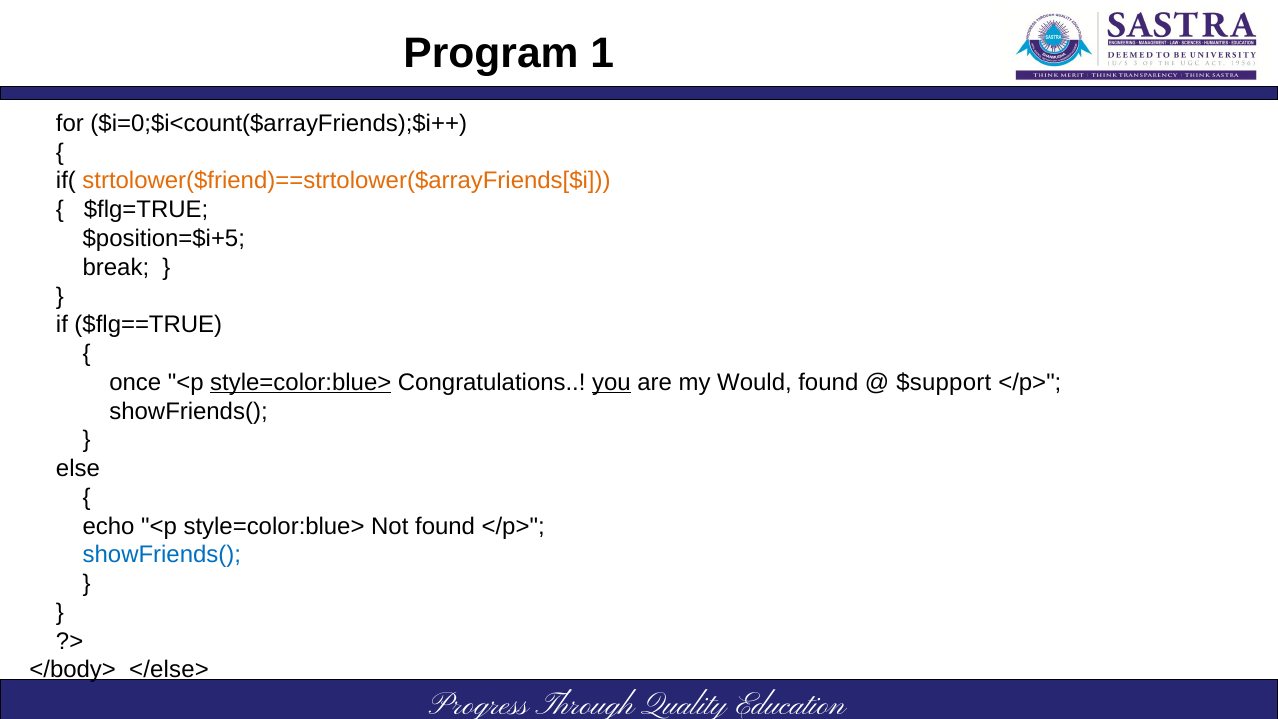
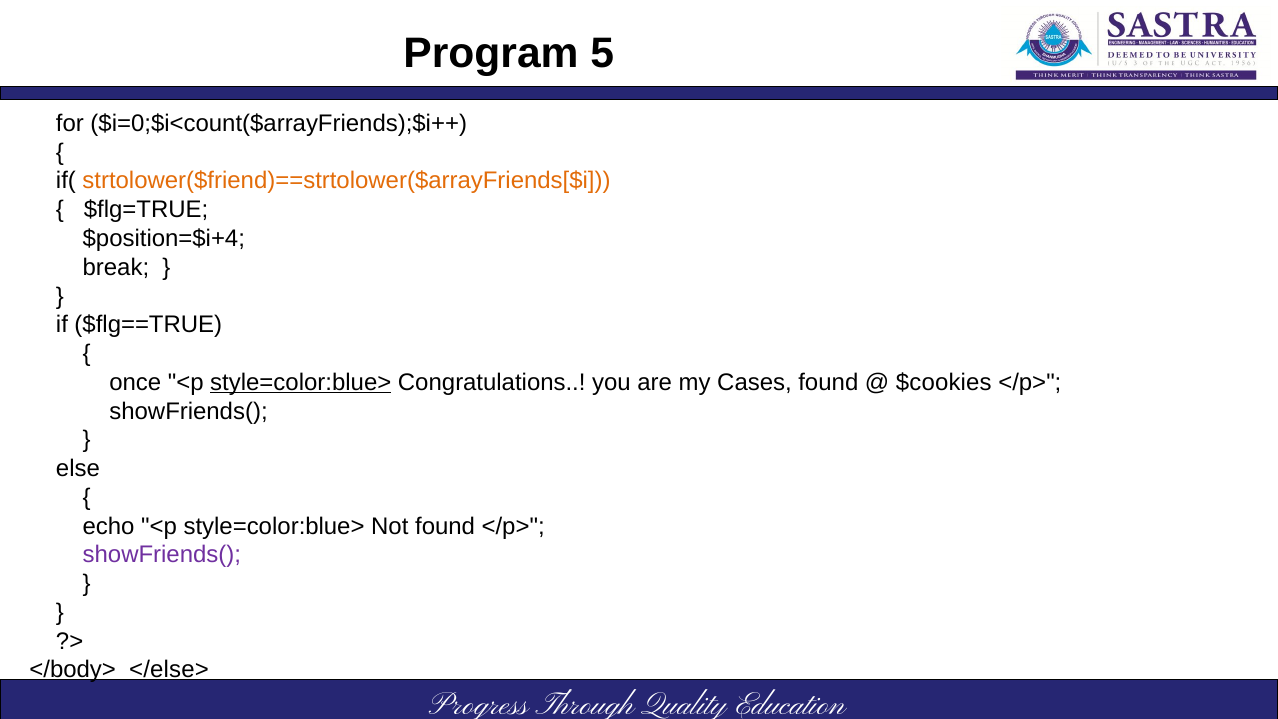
1: 1 -> 5
$position=$i+5: $position=$i+5 -> $position=$i+4
you underline: present -> none
Would: Would -> Cases
$support: $support -> $cookies
showFriends( at (162, 555) colour: blue -> purple
